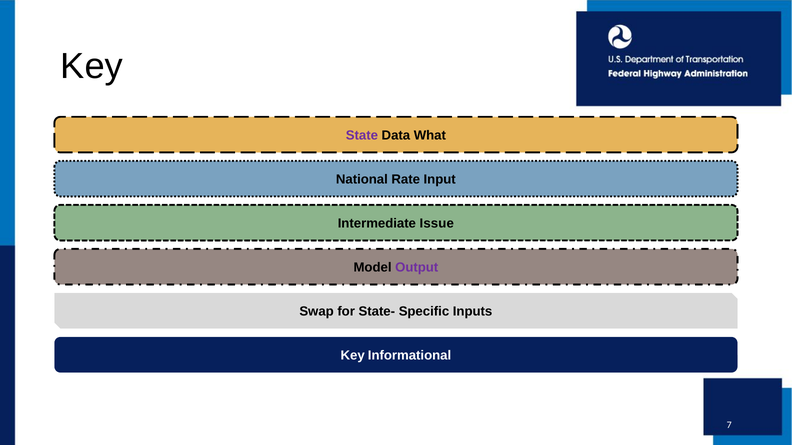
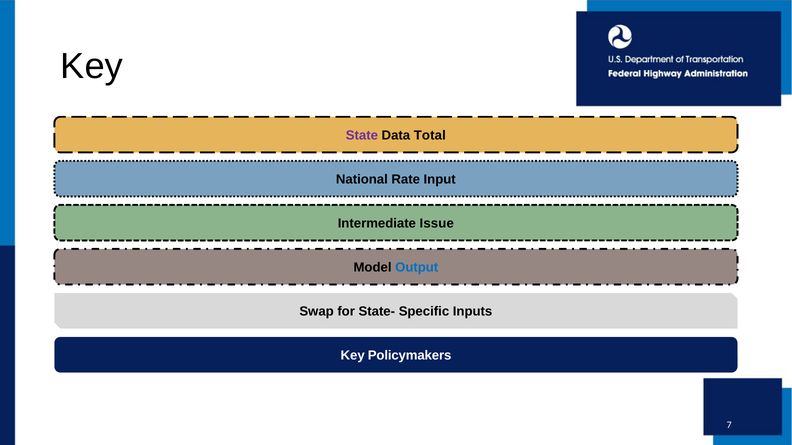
What: What -> Total
Output colour: purple -> blue
Informational: Informational -> Policymakers
